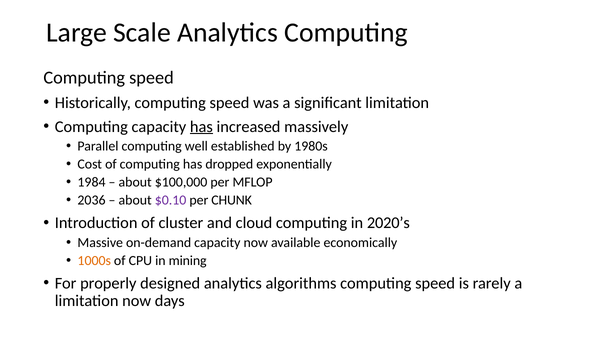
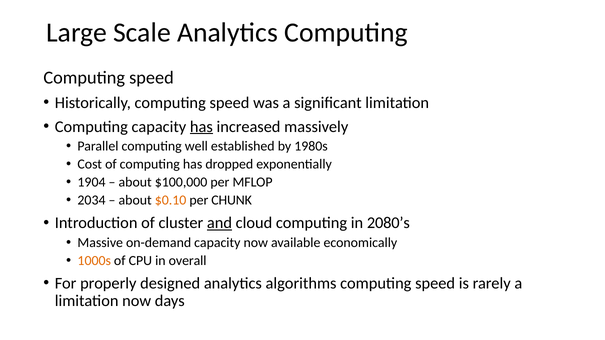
1984: 1984 -> 1904
2036: 2036 -> 2034
$0.10 colour: purple -> orange
and underline: none -> present
2020’s: 2020’s -> 2080’s
mining: mining -> overall
